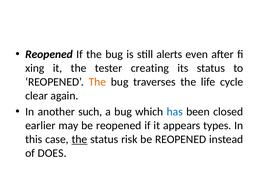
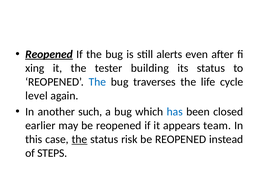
Reopened at (49, 54) underline: none -> present
creating: creating -> building
The at (97, 82) colour: orange -> blue
clear: clear -> level
types: types -> team
DOES: DOES -> STEPS
